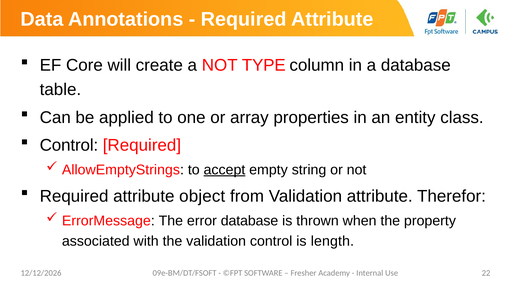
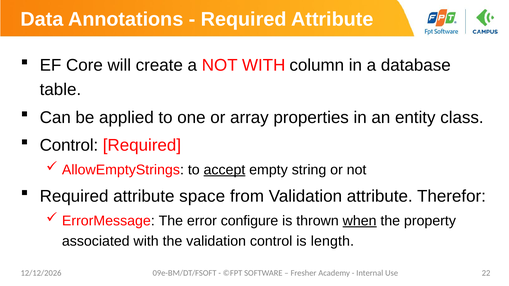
NOT TYPE: TYPE -> WITH
object: object -> space
error database: database -> configure
when underline: none -> present
